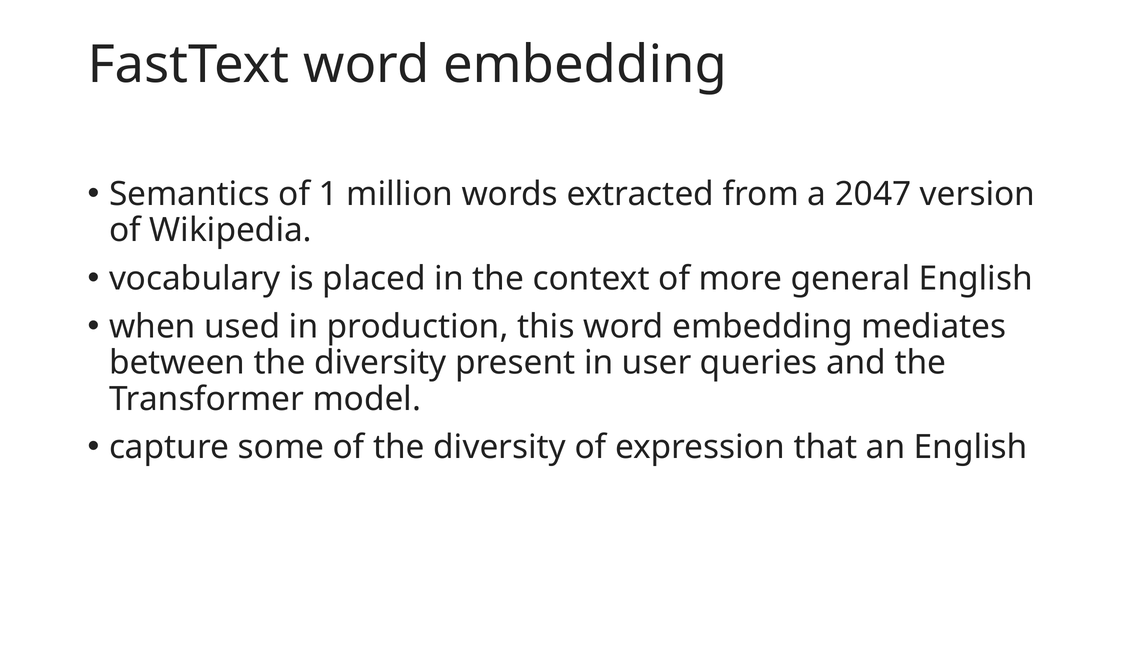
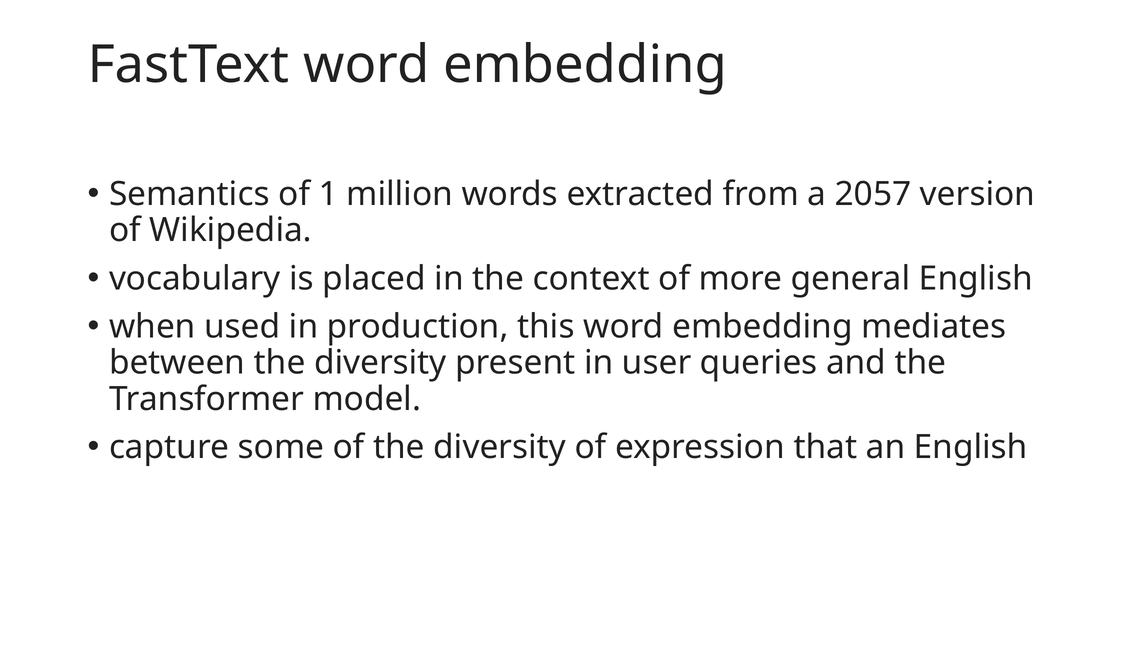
2047: 2047 -> 2057
